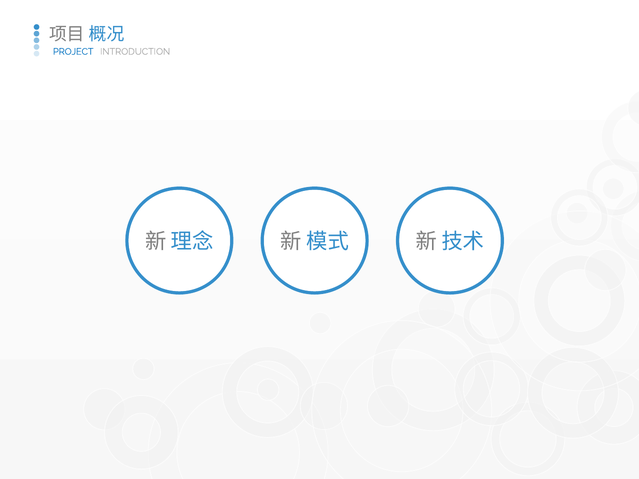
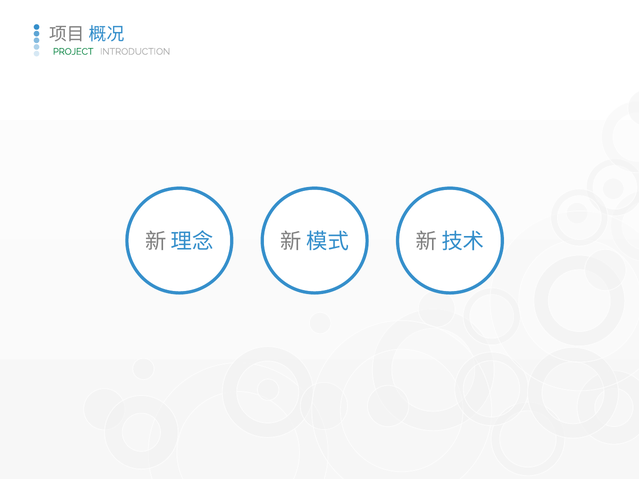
PROJECT colour: blue -> green
